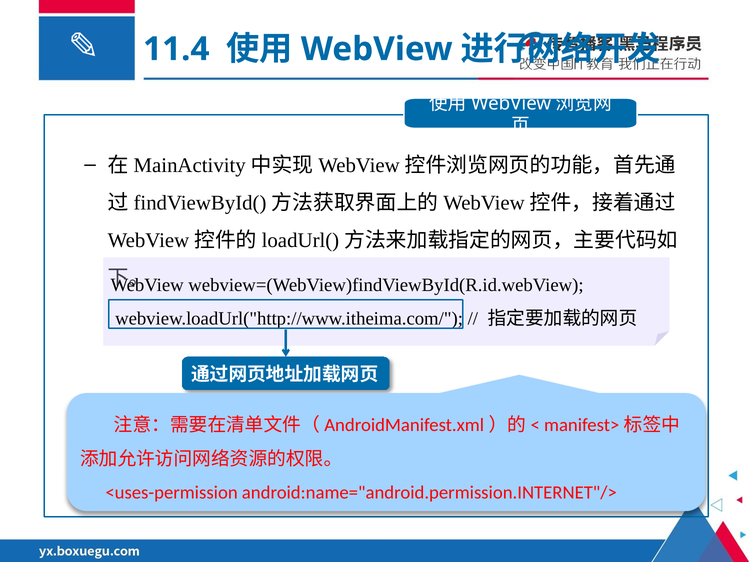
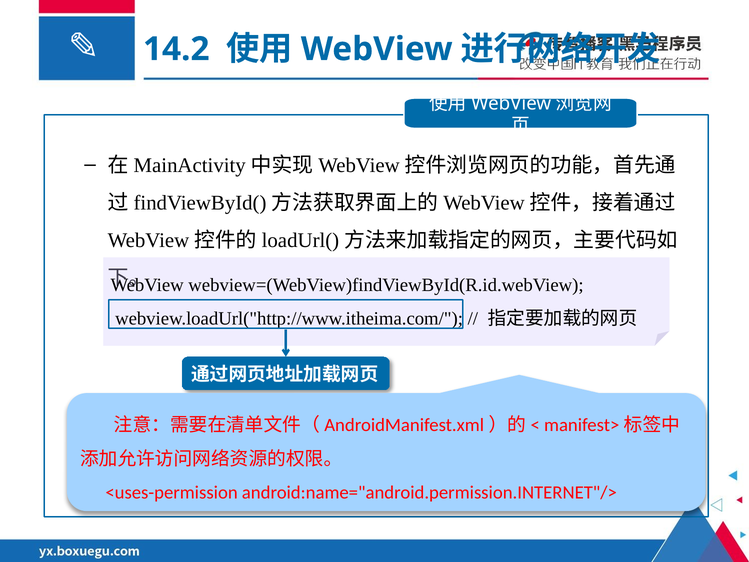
11.4: 11.4 -> 14.2
